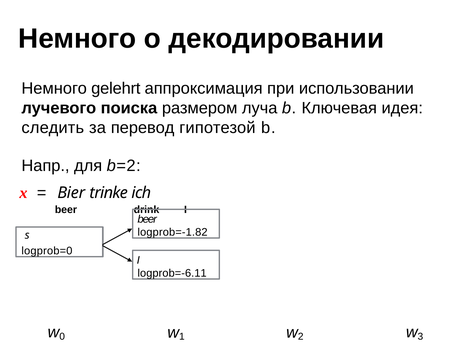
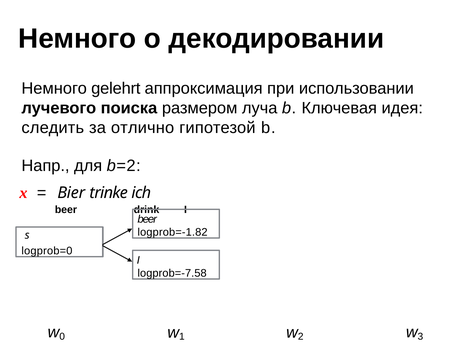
перевод: перевод -> отлично
logprob=-6.11: logprob=-6.11 -> logprob=-7.58
